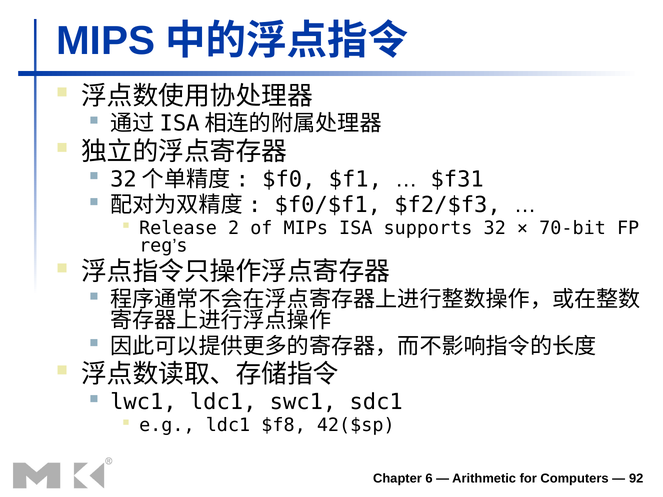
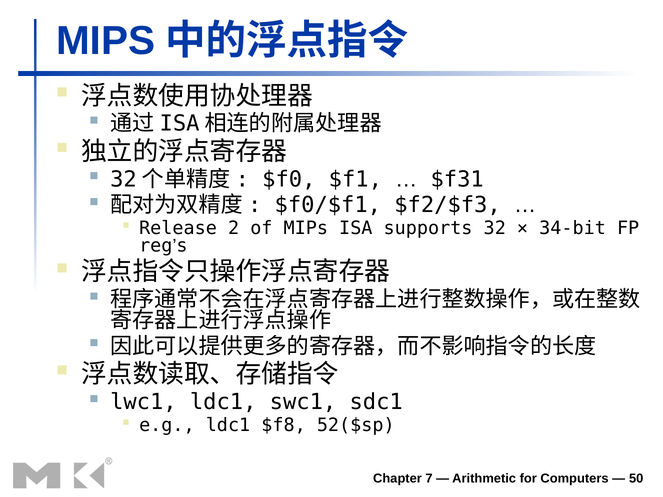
70-bit: 70-bit -> 34-bit
42($sp: 42($sp -> 52($sp
6: 6 -> 7
92: 92 -> 50
